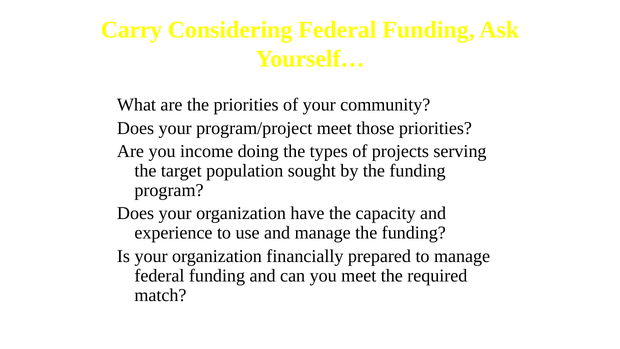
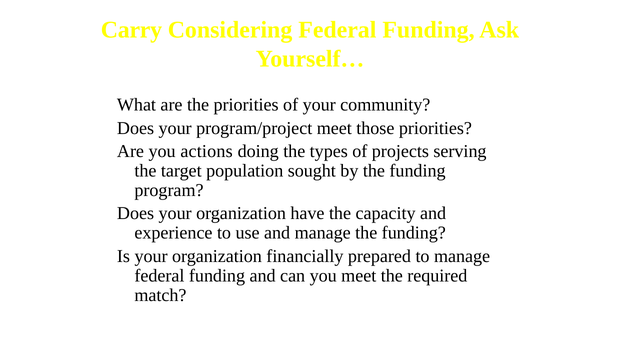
income: income -> actions
